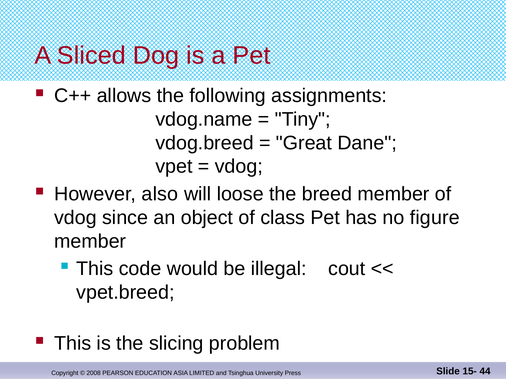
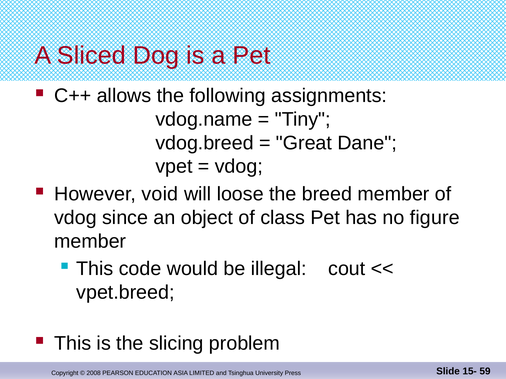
also: also -> void
44: 44 -> 59
